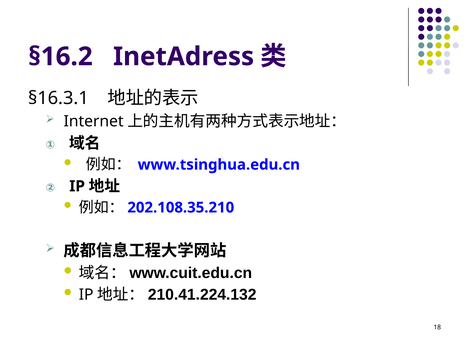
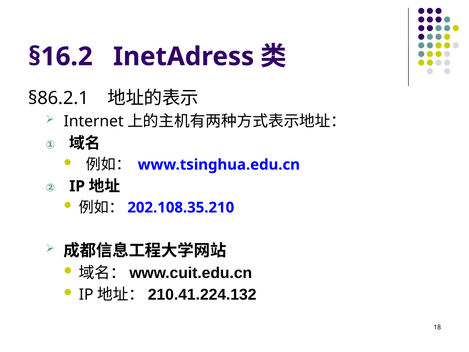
§16.3.1: §16.3.1 -> §86.2.1
